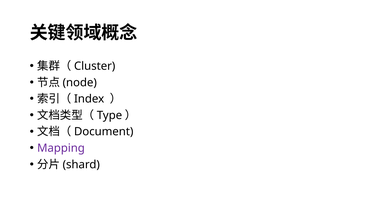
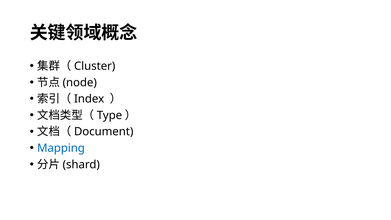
Mapping colour: purple -> blue
